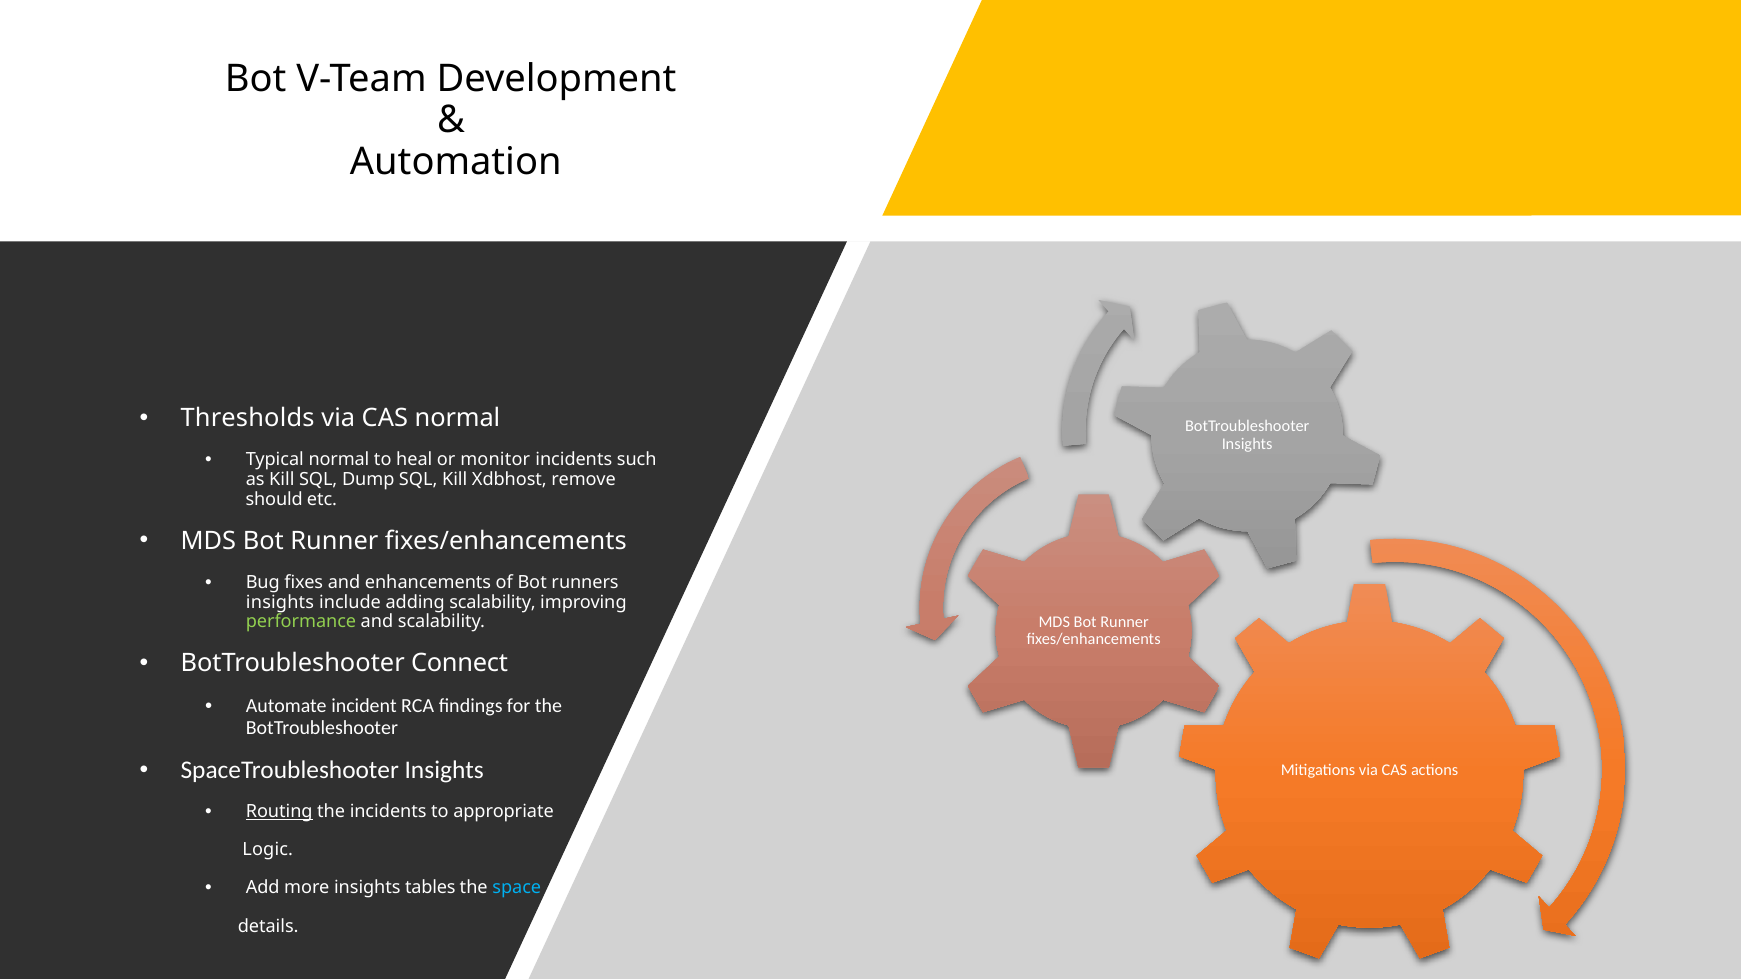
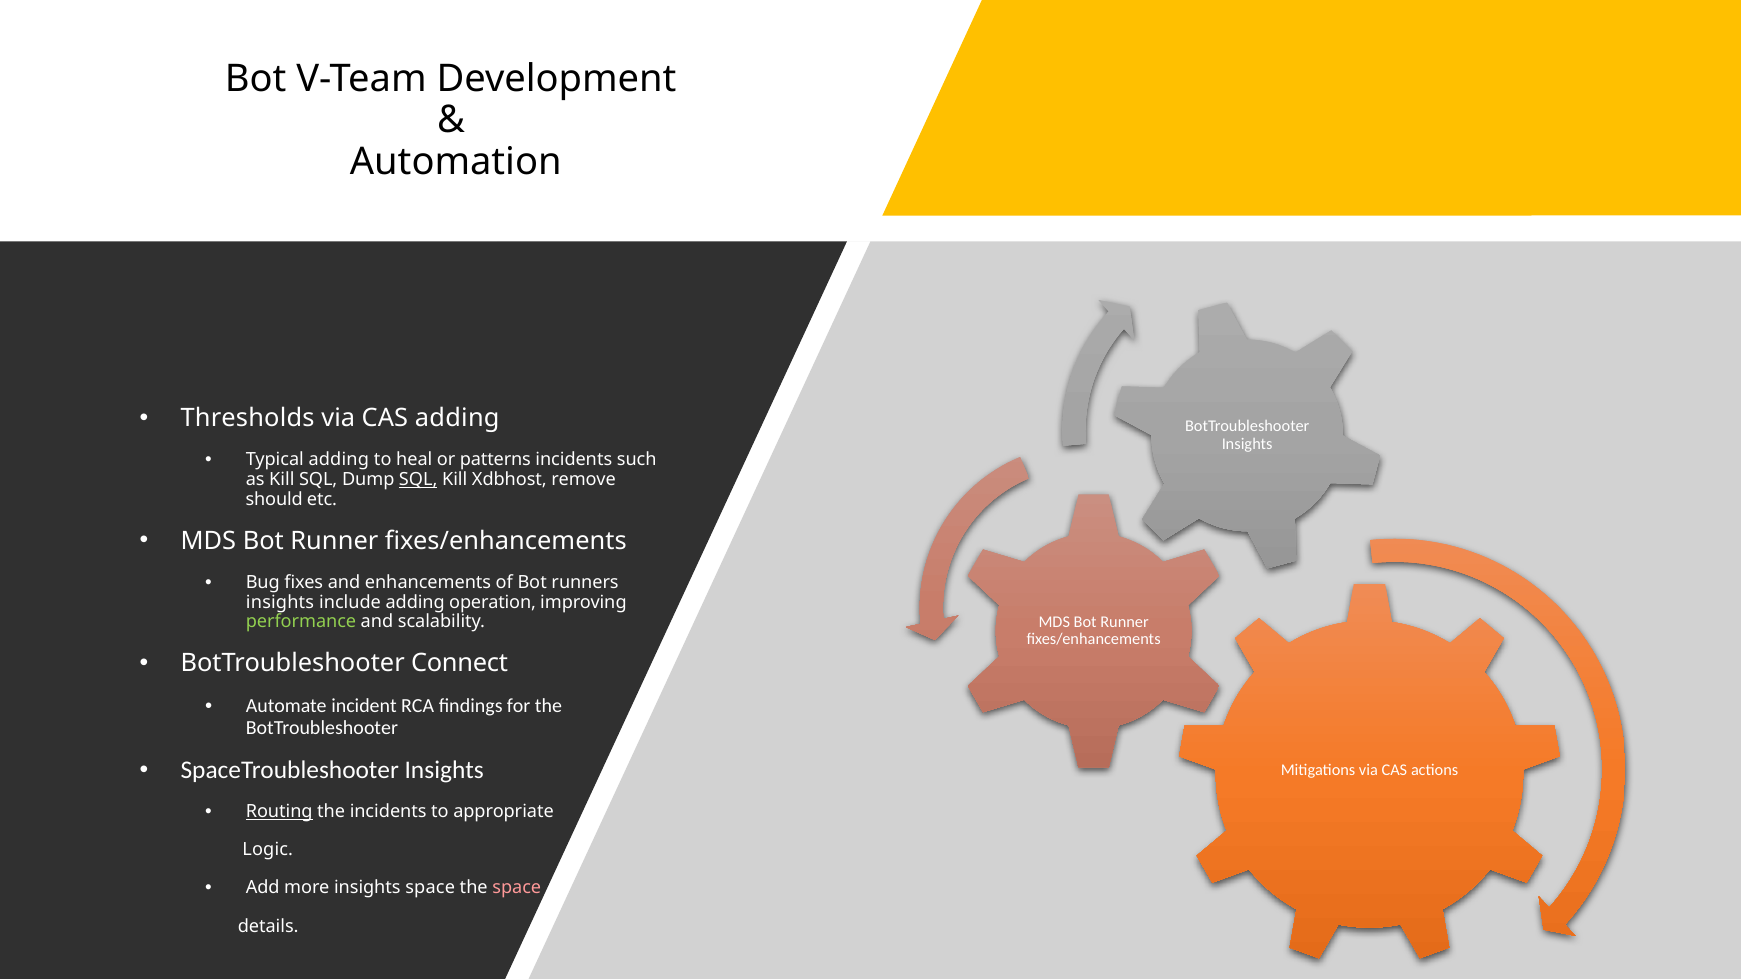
CAS normal: normal -> adding
Typical normal: normal -> adding
monitor: monitor -> patterns
SQL at (418, 480) underline: none -> present
adding scalability: scalability -> operation
insights tables: tables -> space
space at (517, 888) colour: light blue -> pink
